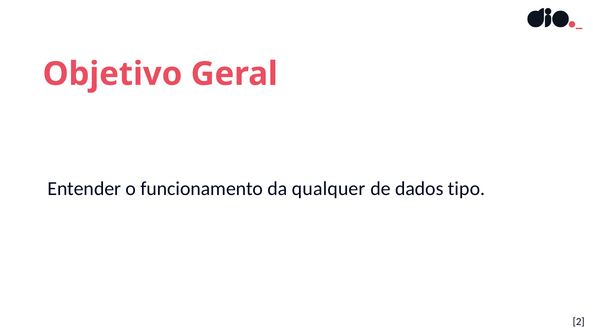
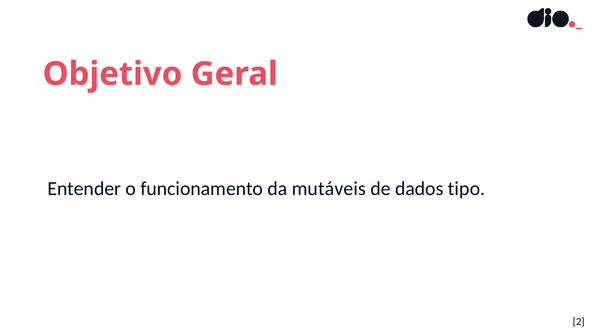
qualquer: qualquer -> mutáveis
